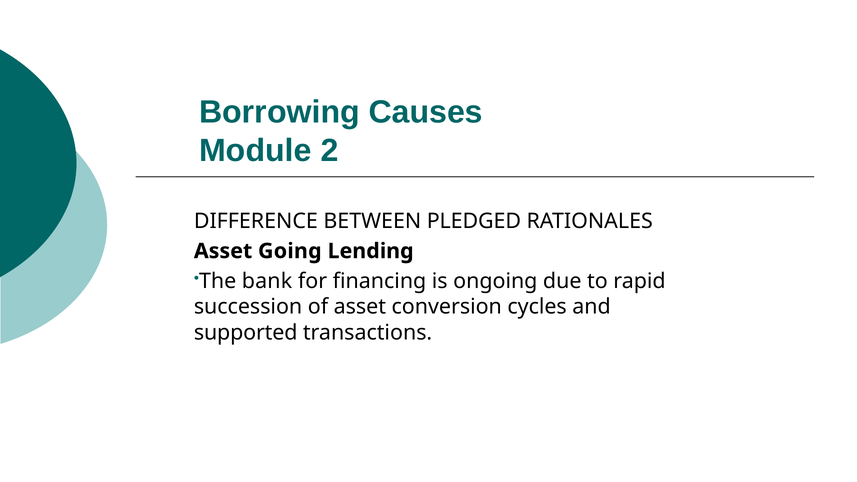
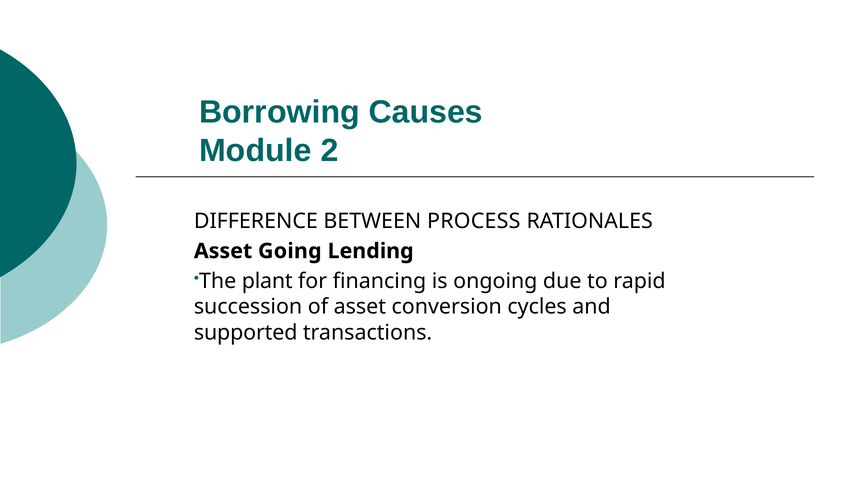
PLEDGED: PLEDGED -> PROCESS
bank: bank -> plant
